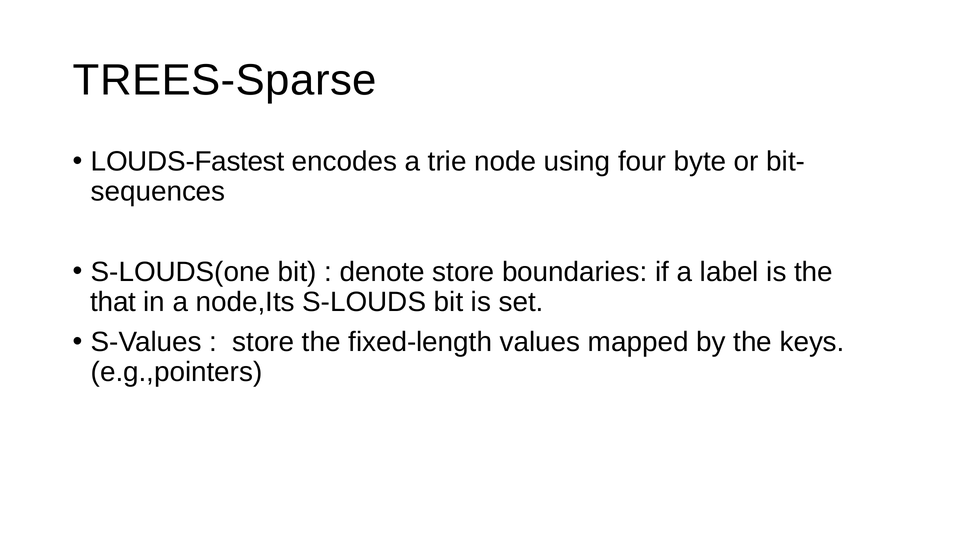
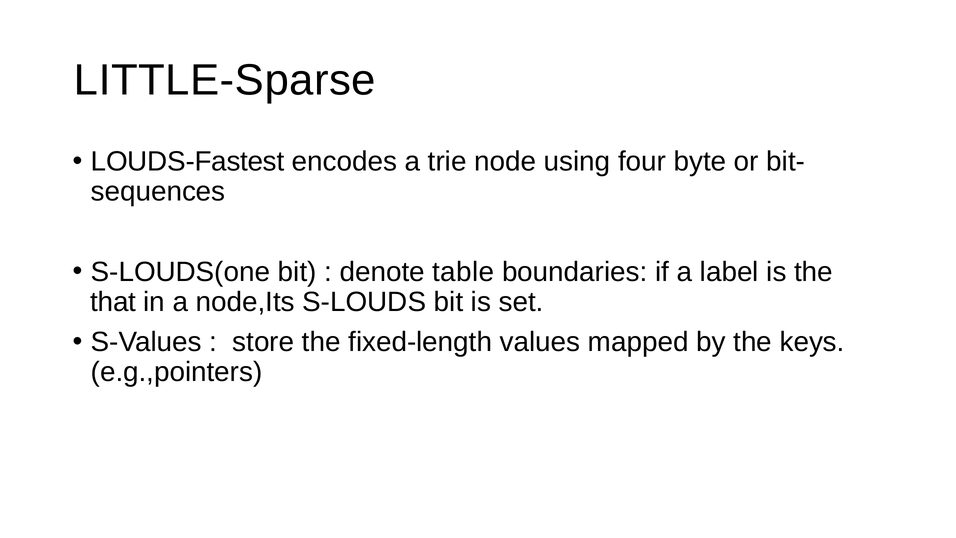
TREES-Sparse: TREES-Sparse -> LITTLE-Sparse
denote store: store -> table
